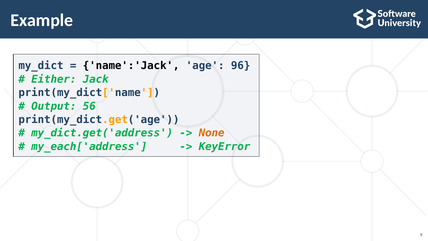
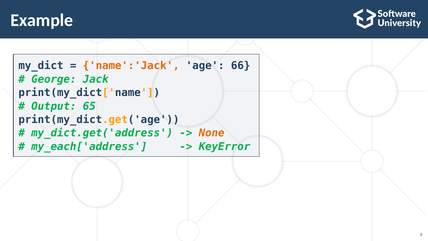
name':'Jack colour: black -> orange
96: 96 -> 66
Either: Either -> George
56: 56 -> 65
